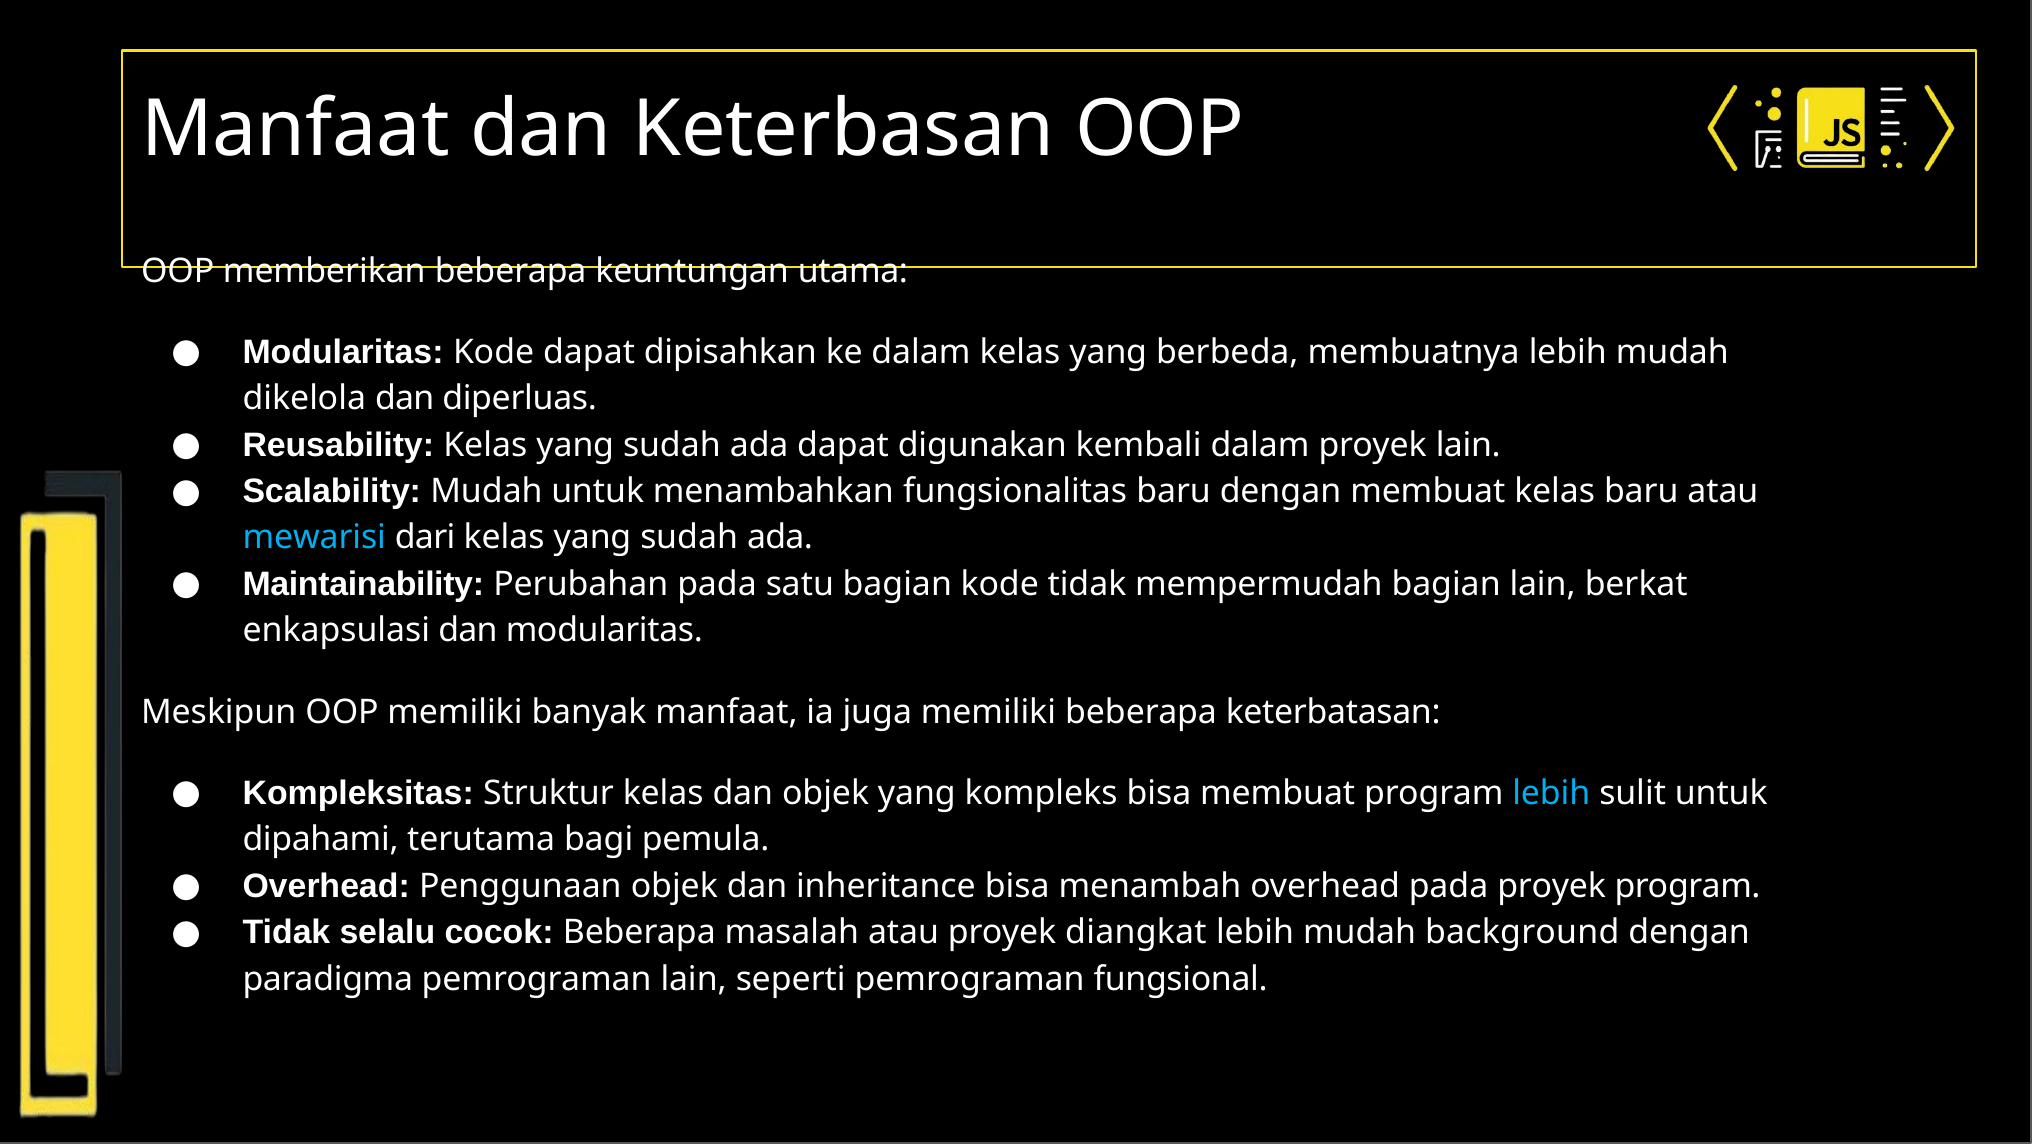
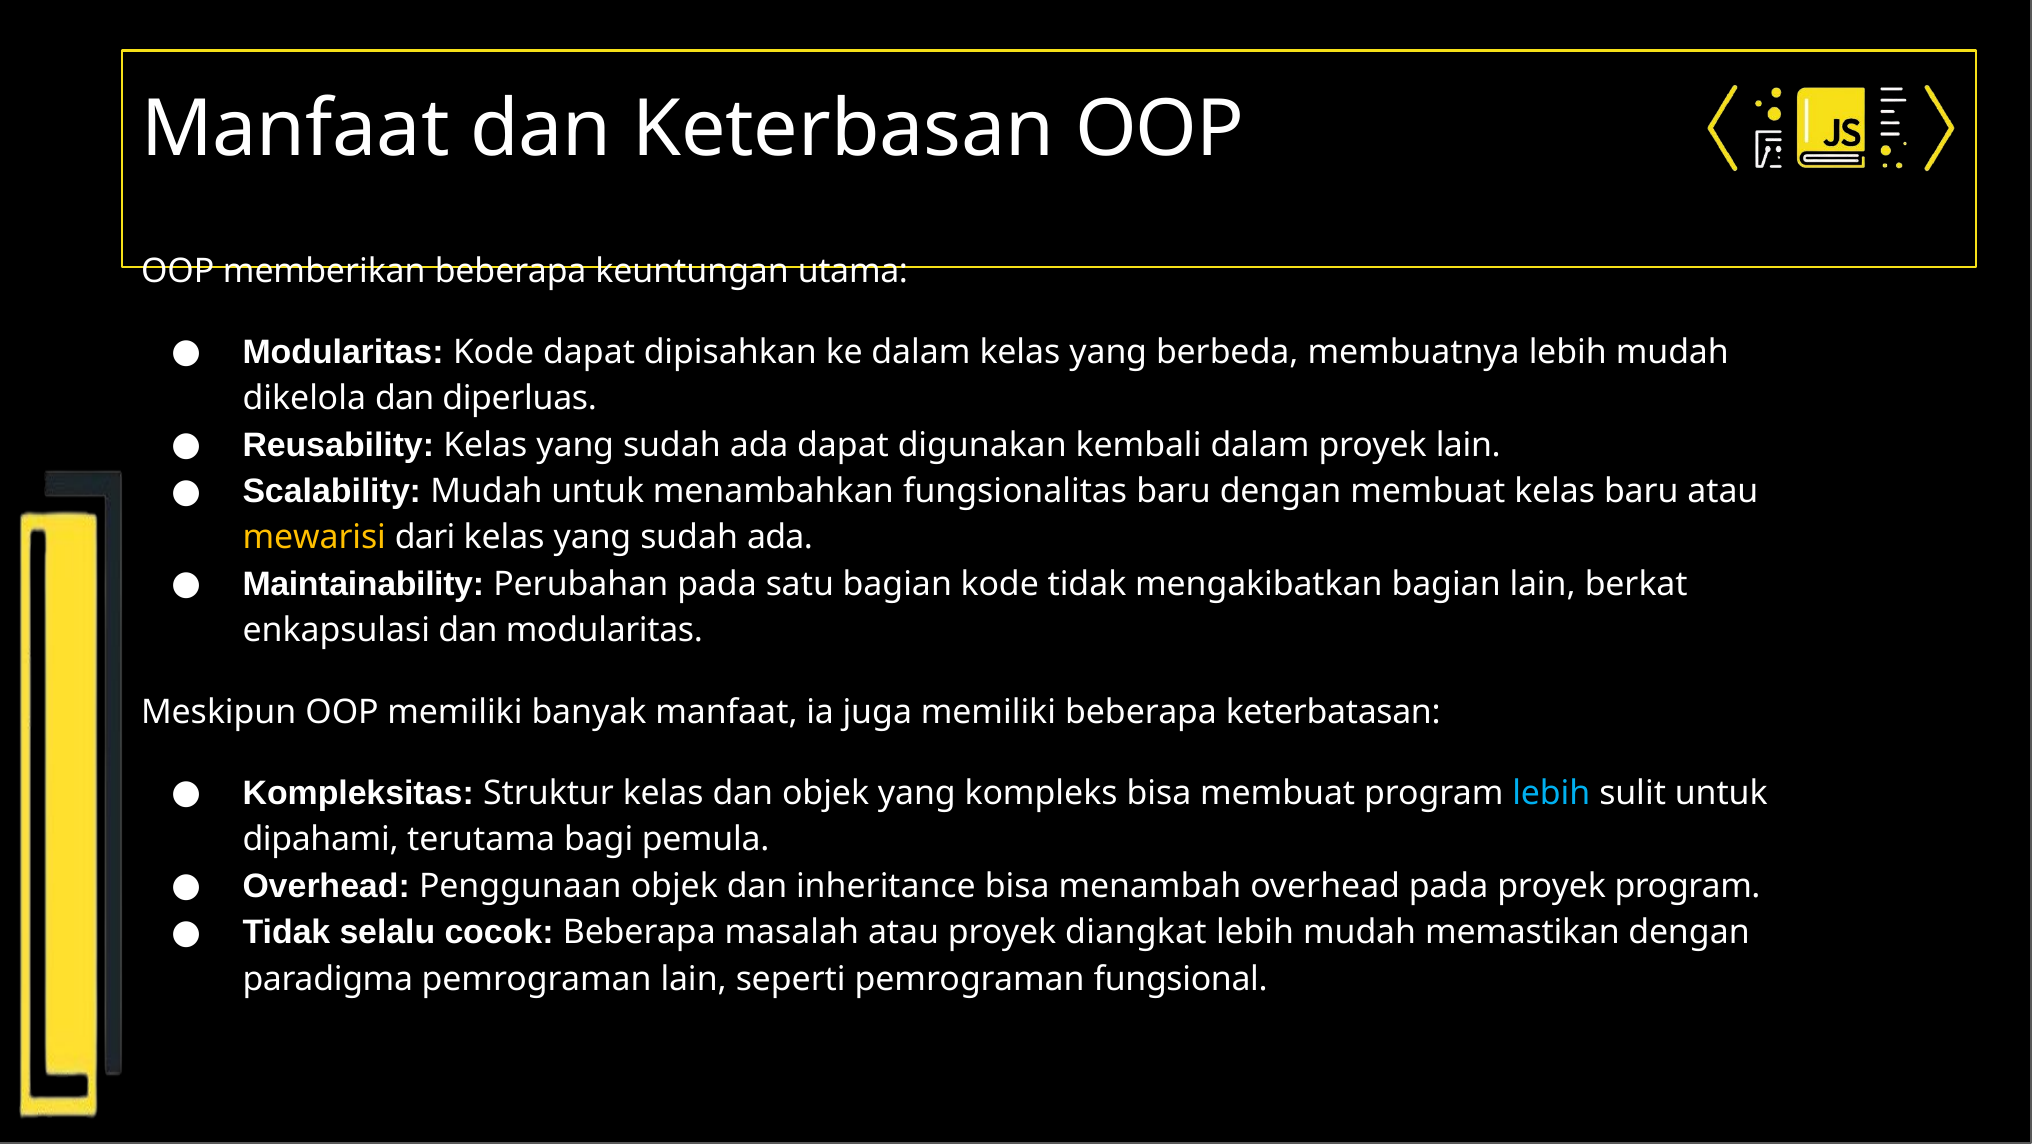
mewarisi colour: light blue -> yellow
mempermudah: mempermudah -> mengakibatkan
background: background -> memastikan
